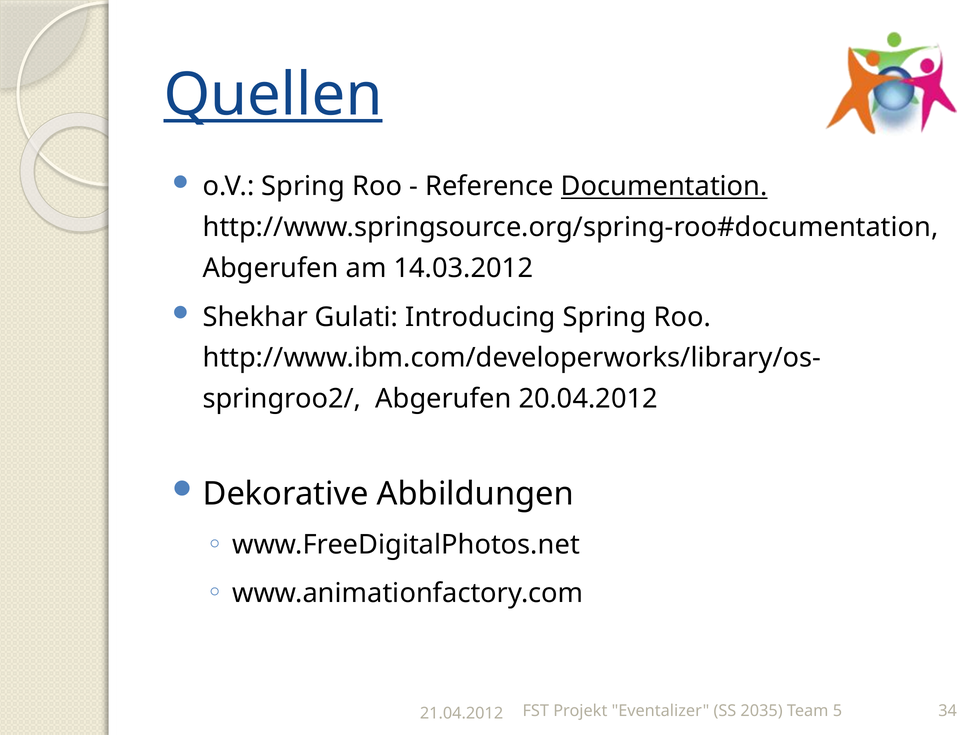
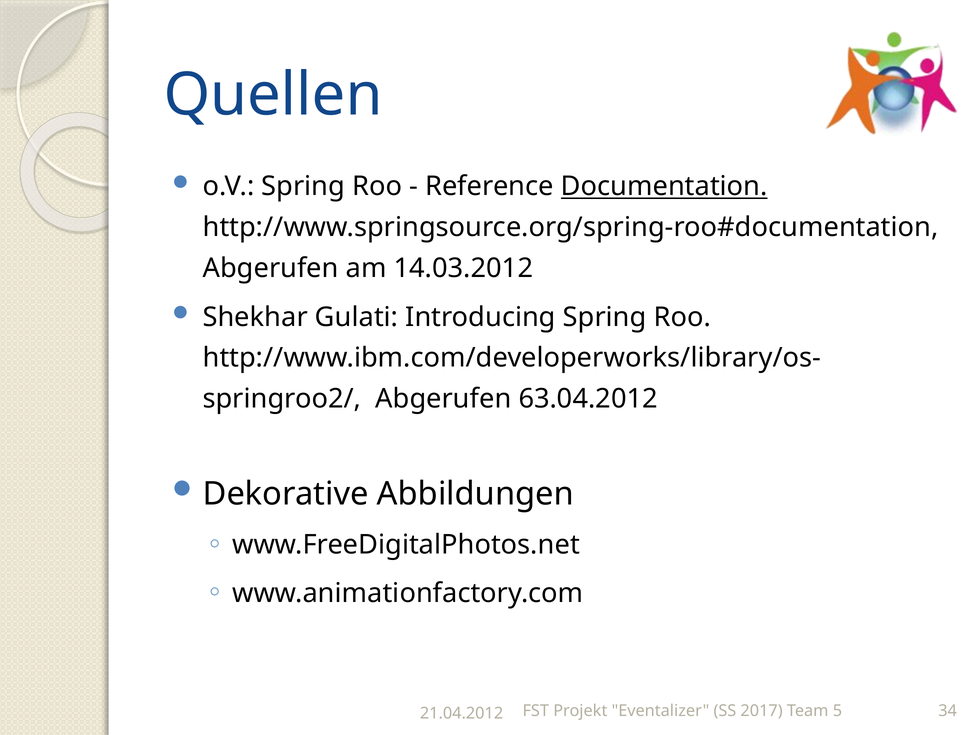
Quellen underline: present -> none
20.04.2012: 20.04.2012 -> 63.04.2012
2035: 2035 -> 2017
